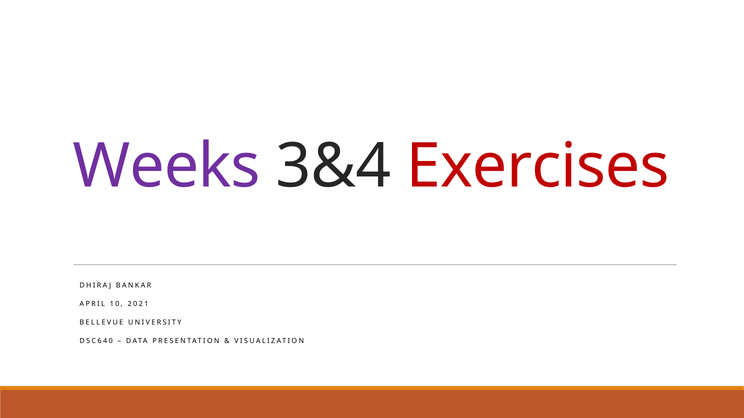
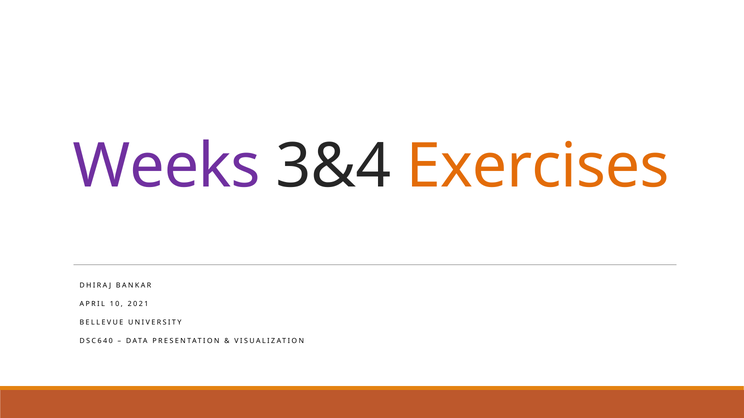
Exercises colour: red -> orange
